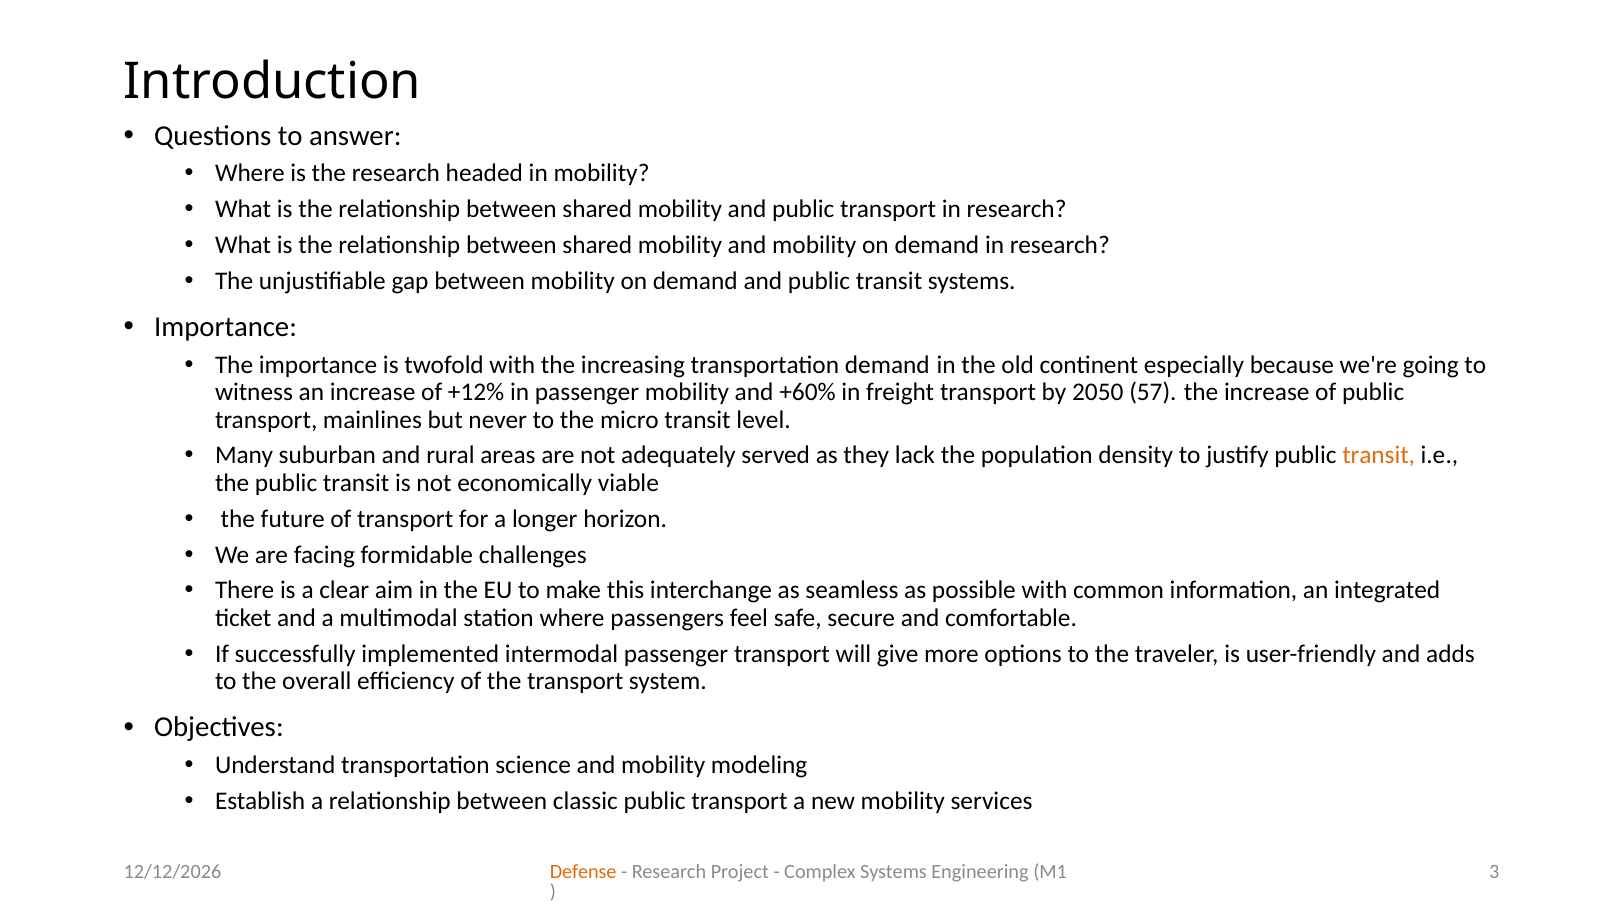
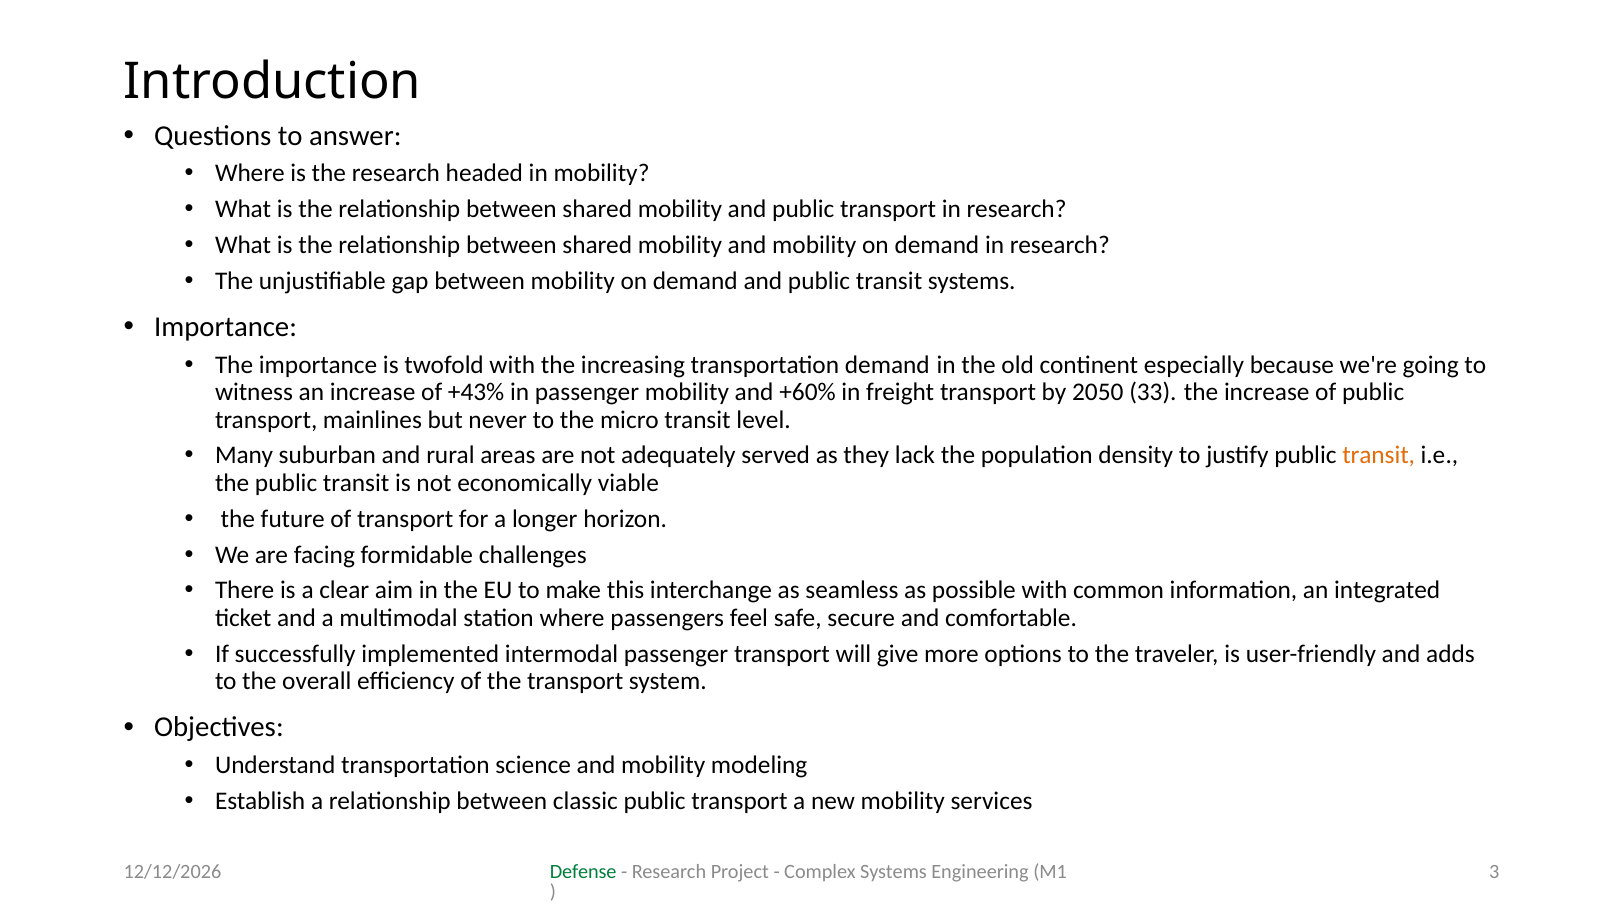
+12%: +12% -> +43%
57: 57 -> 33
Defense colour: orange -> green
